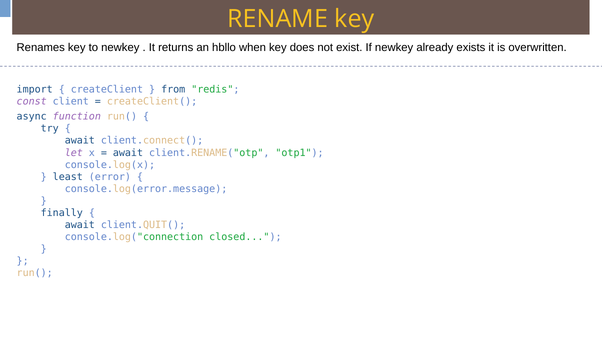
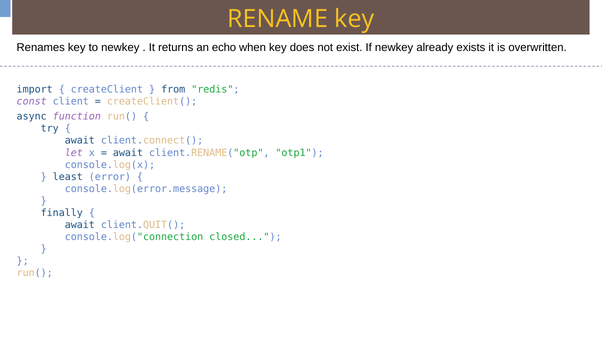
hbllo: hbllo -> echo
